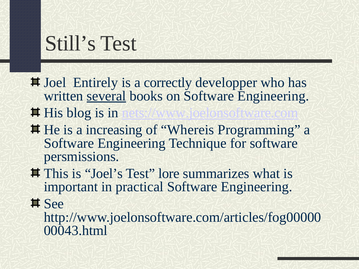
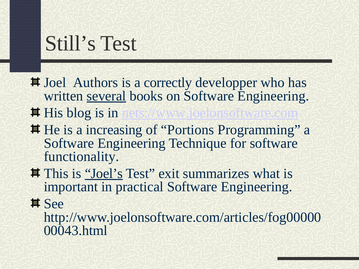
Entirely: Entirely -> Authors
Whereis: Whereis -> Portions
persmissions: persmissions -> functionality
Joel’s underline: none -> present
lore: lore -> exit
